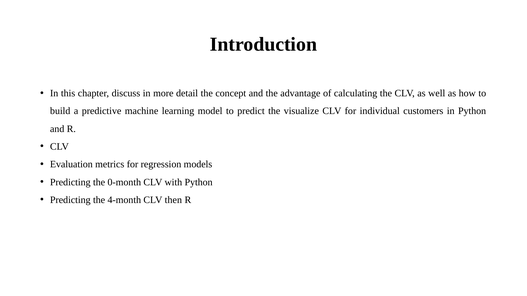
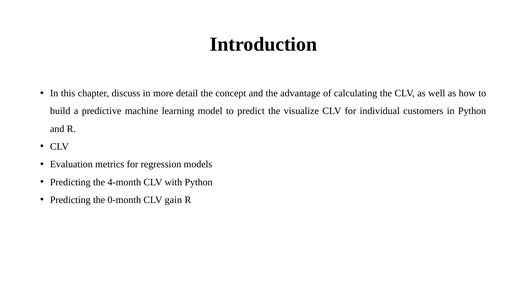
0-month: 0-month -> 4-month
4-month: 4-month -> 0-month
then: then -> gain
